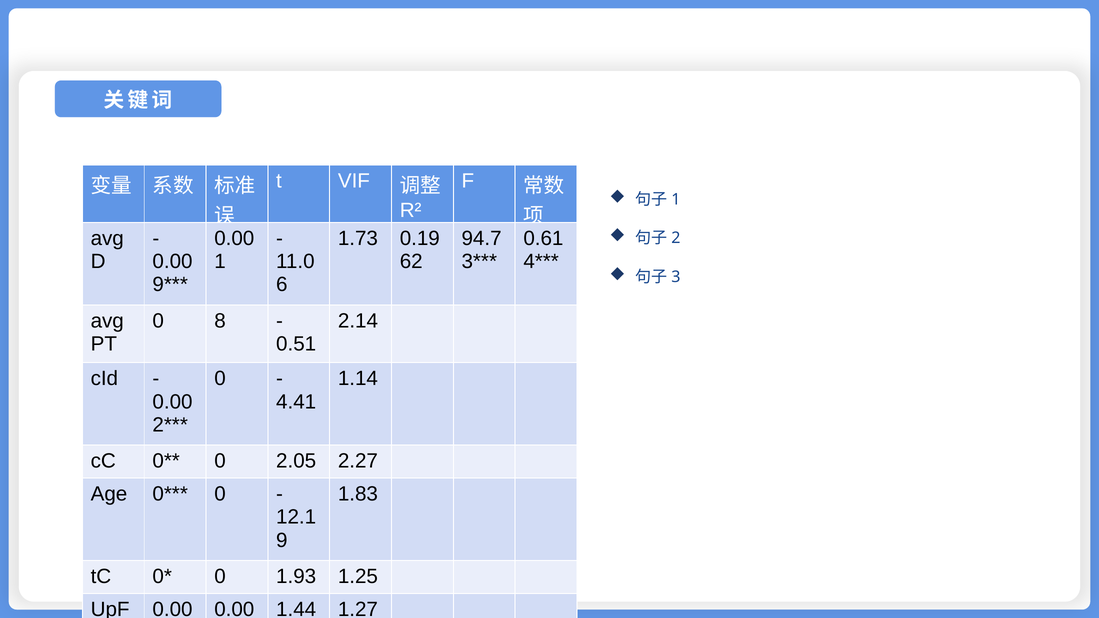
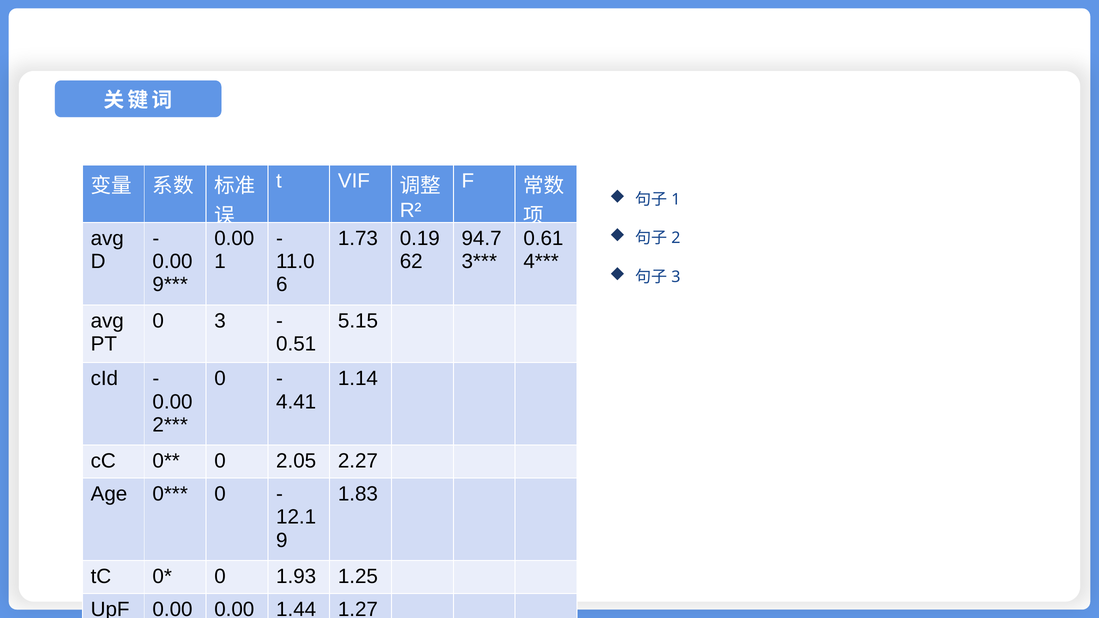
0 8: 8 -> 3
2.14: 2.14 -> 5.15
